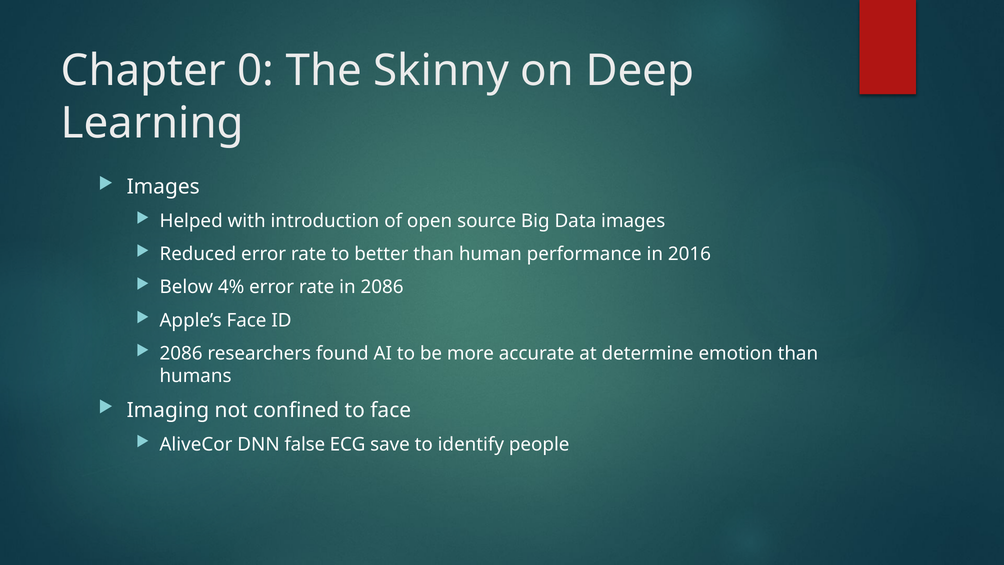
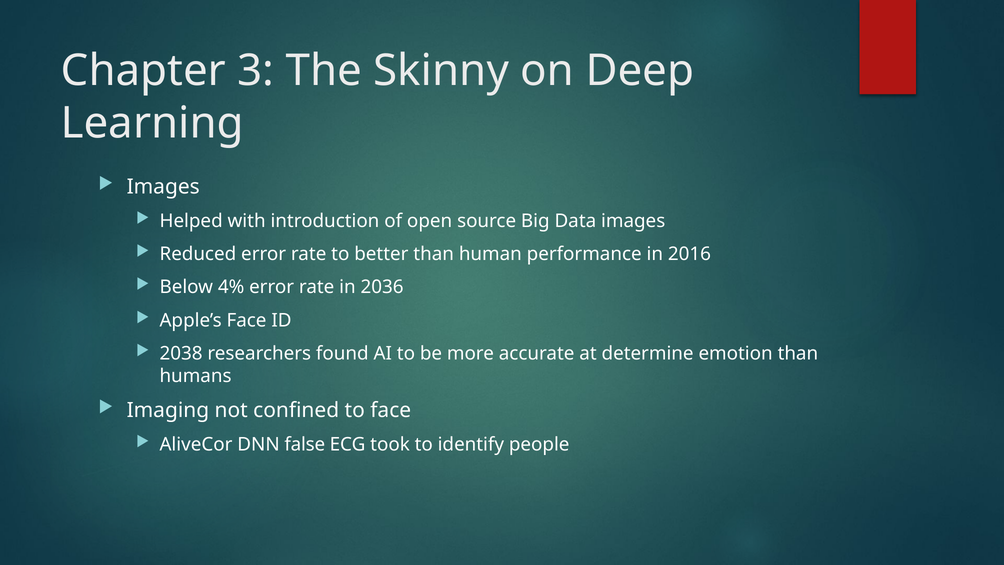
0: 0 -> 3
in 2086: 2086 -> 2036
2086 at (181, 353): 2086 -> 2038
save: save -> took
